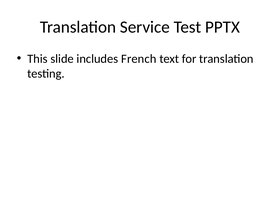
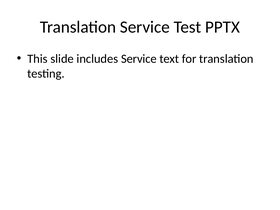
includes French: French -> Service
